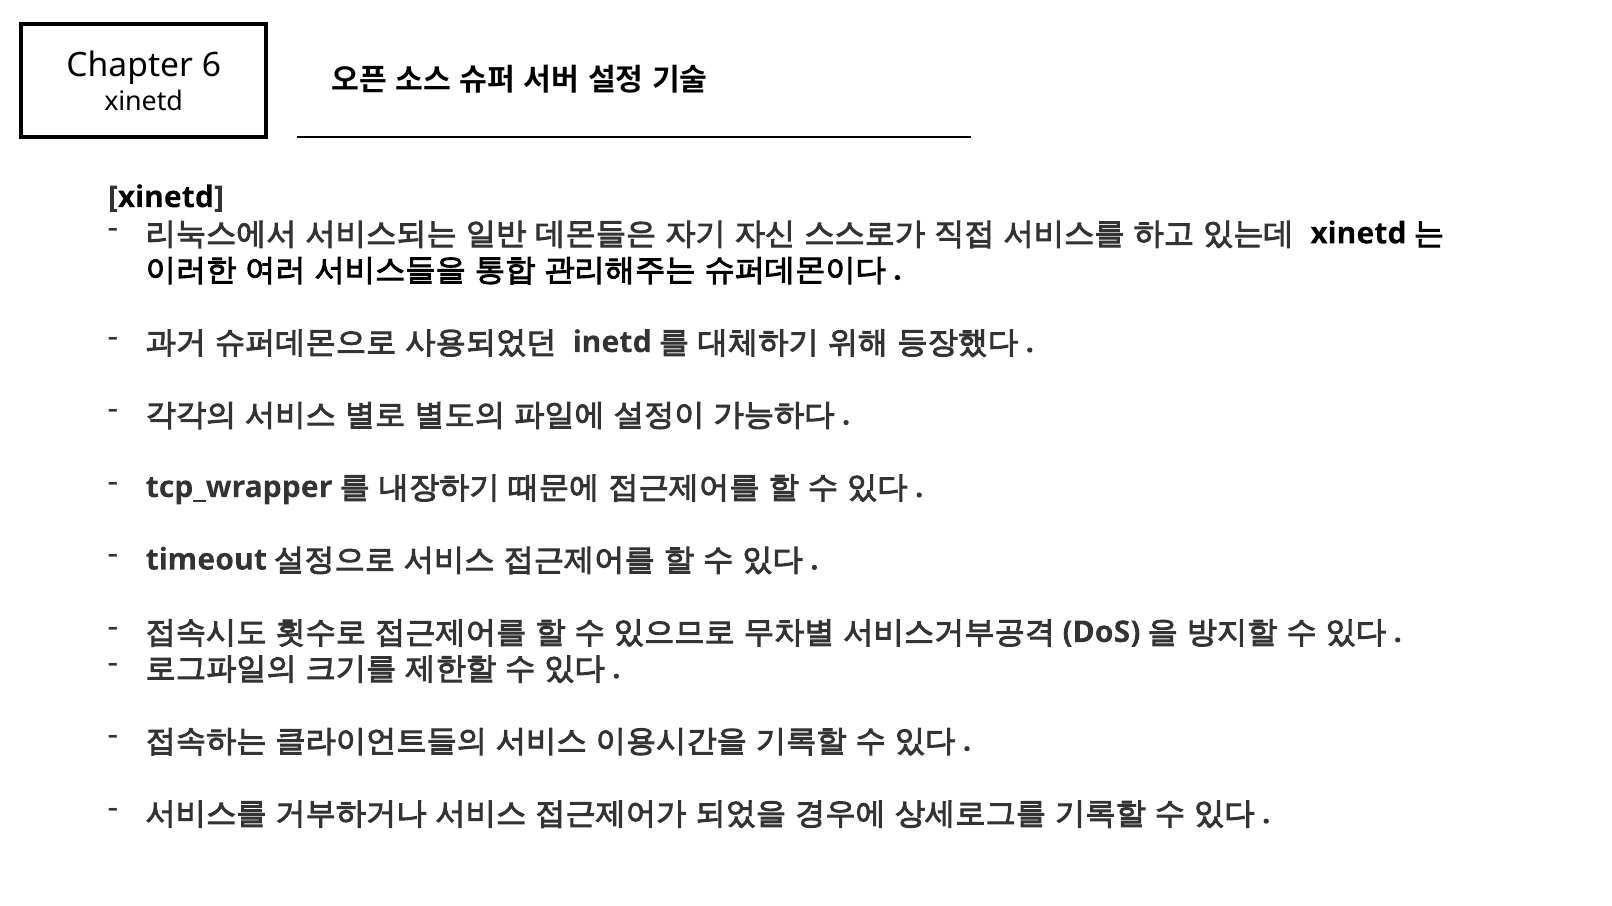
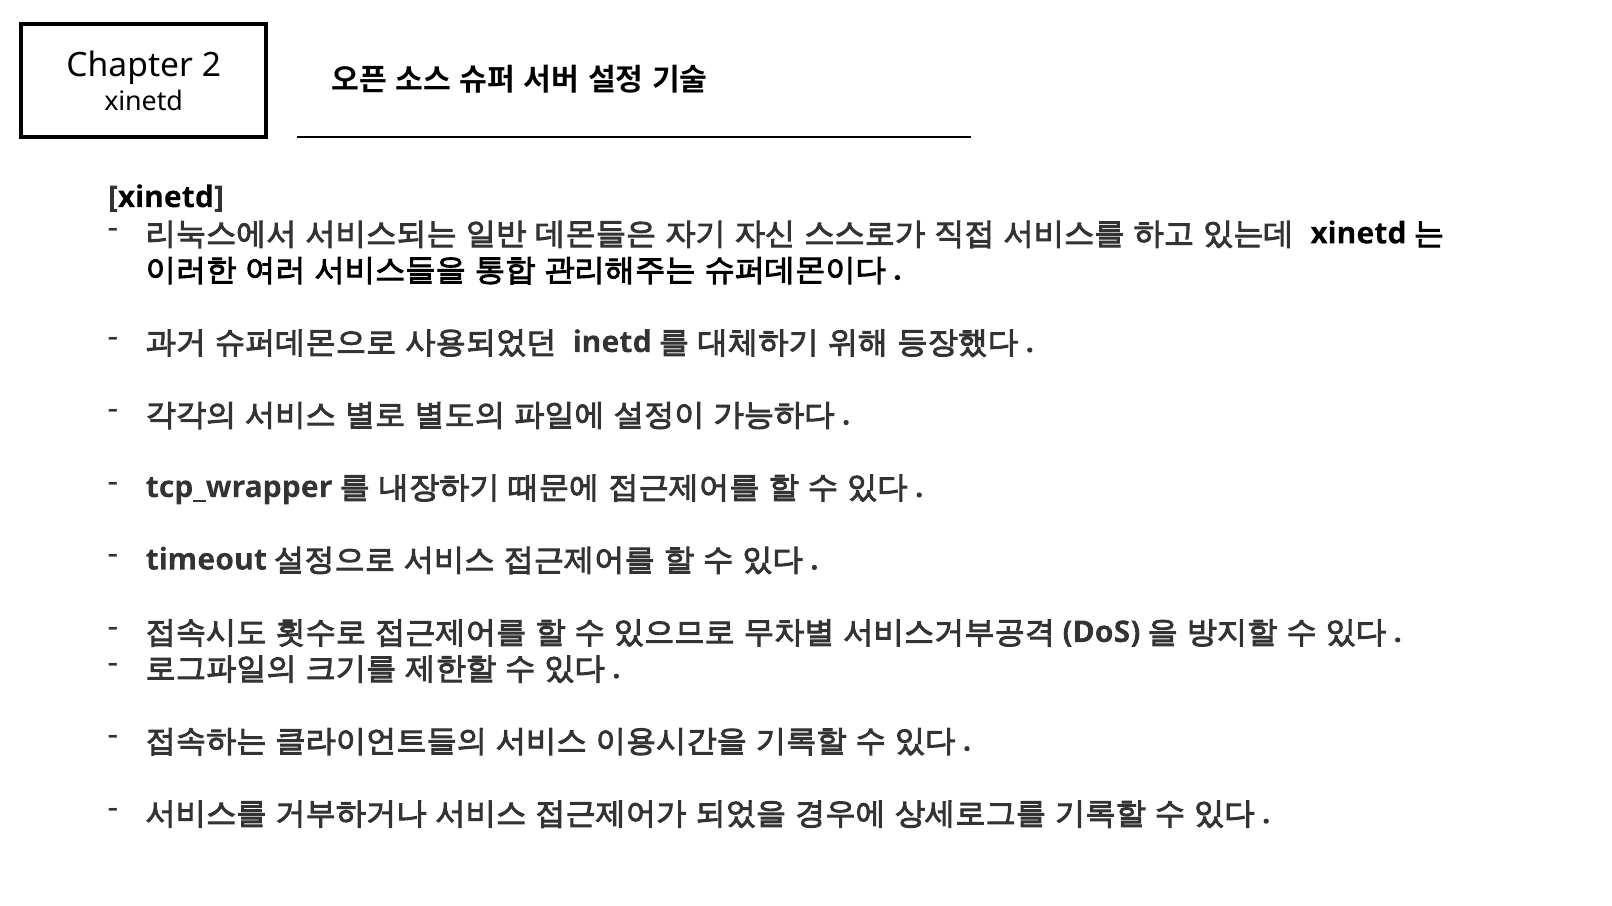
6: 6 -> 2
